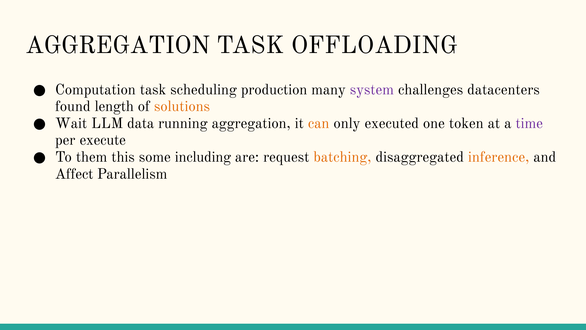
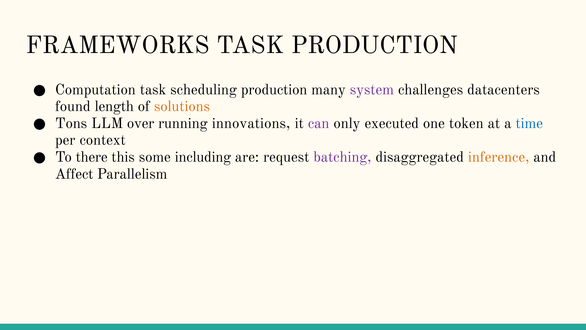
AGGREGATION at (118, 45): AGGREGATION -> FRAMEWORKS
TASK OFFLOADING: OFFLOADING -> PRODUCTION
Wait: Wait -> Tons
data: data -> over
running aggregation: aggregation -> innovations
can colour: orange -> purple
time colour: purple -> blue
execute: execute -> context
them: them -> there
batching colour: orange -> purple
